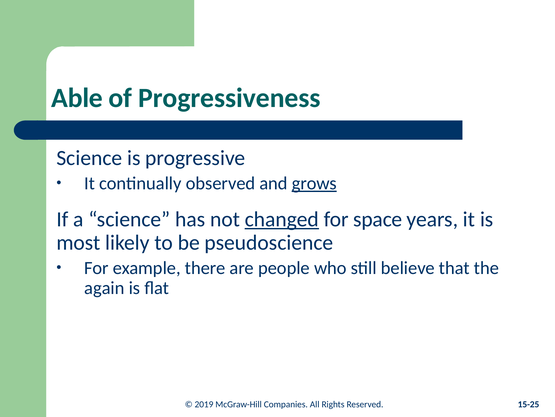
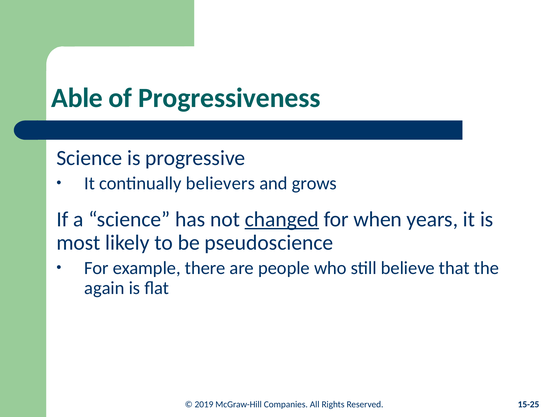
observed: observed -> believers
grows underline: present -> none
space: space -> when
